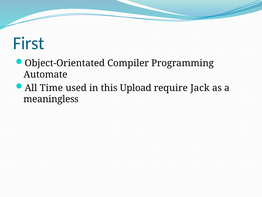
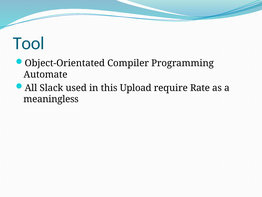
First: First -> Tool
Time: Time -> Slack
Jack: Jack -> Rate
